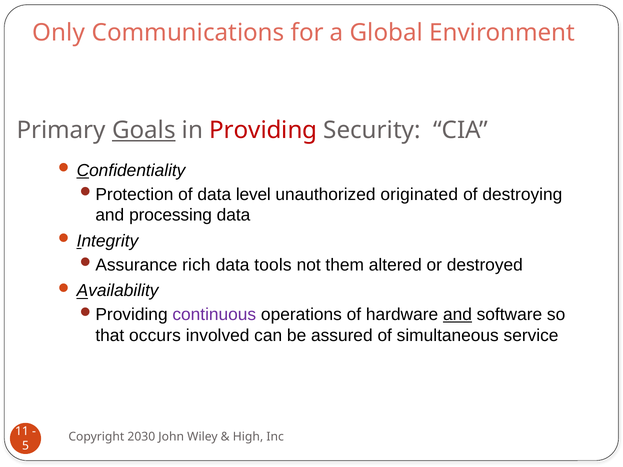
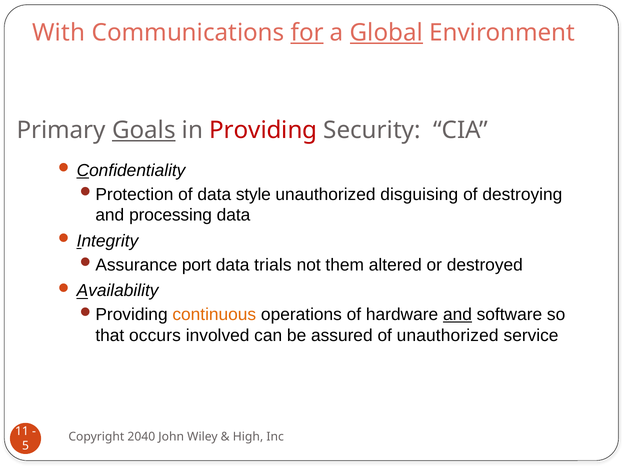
Only: Only -> With
for underline: none -> present
Global underline: none -> present
level: level -> style
originated: originated -> disguising
rich: rich -> port
tools: tools -> trials
continuous colour: purple -> orange
of simultaneous: simultaneous -> unauthorized
2030: 2030 -> 2040
